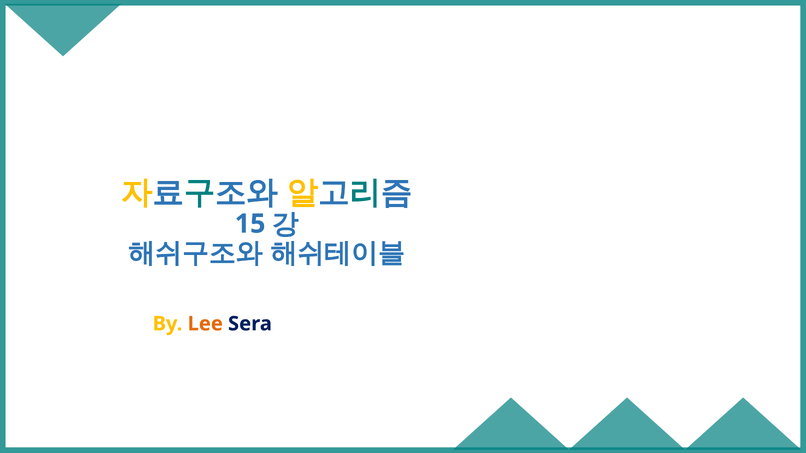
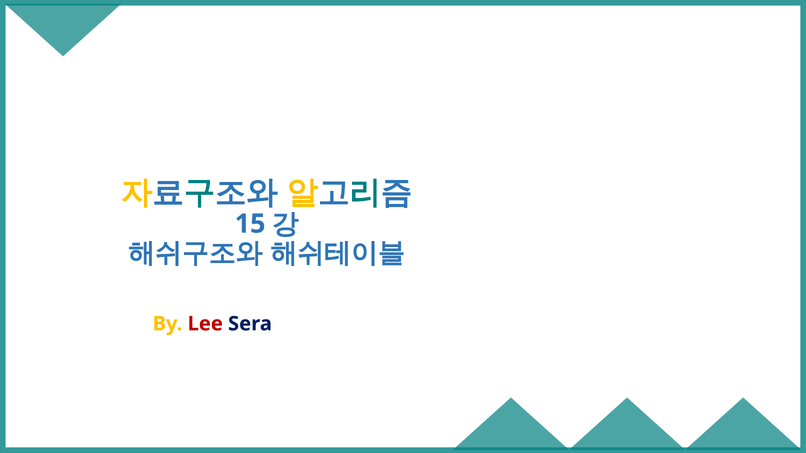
Lee colour: orange -> red
